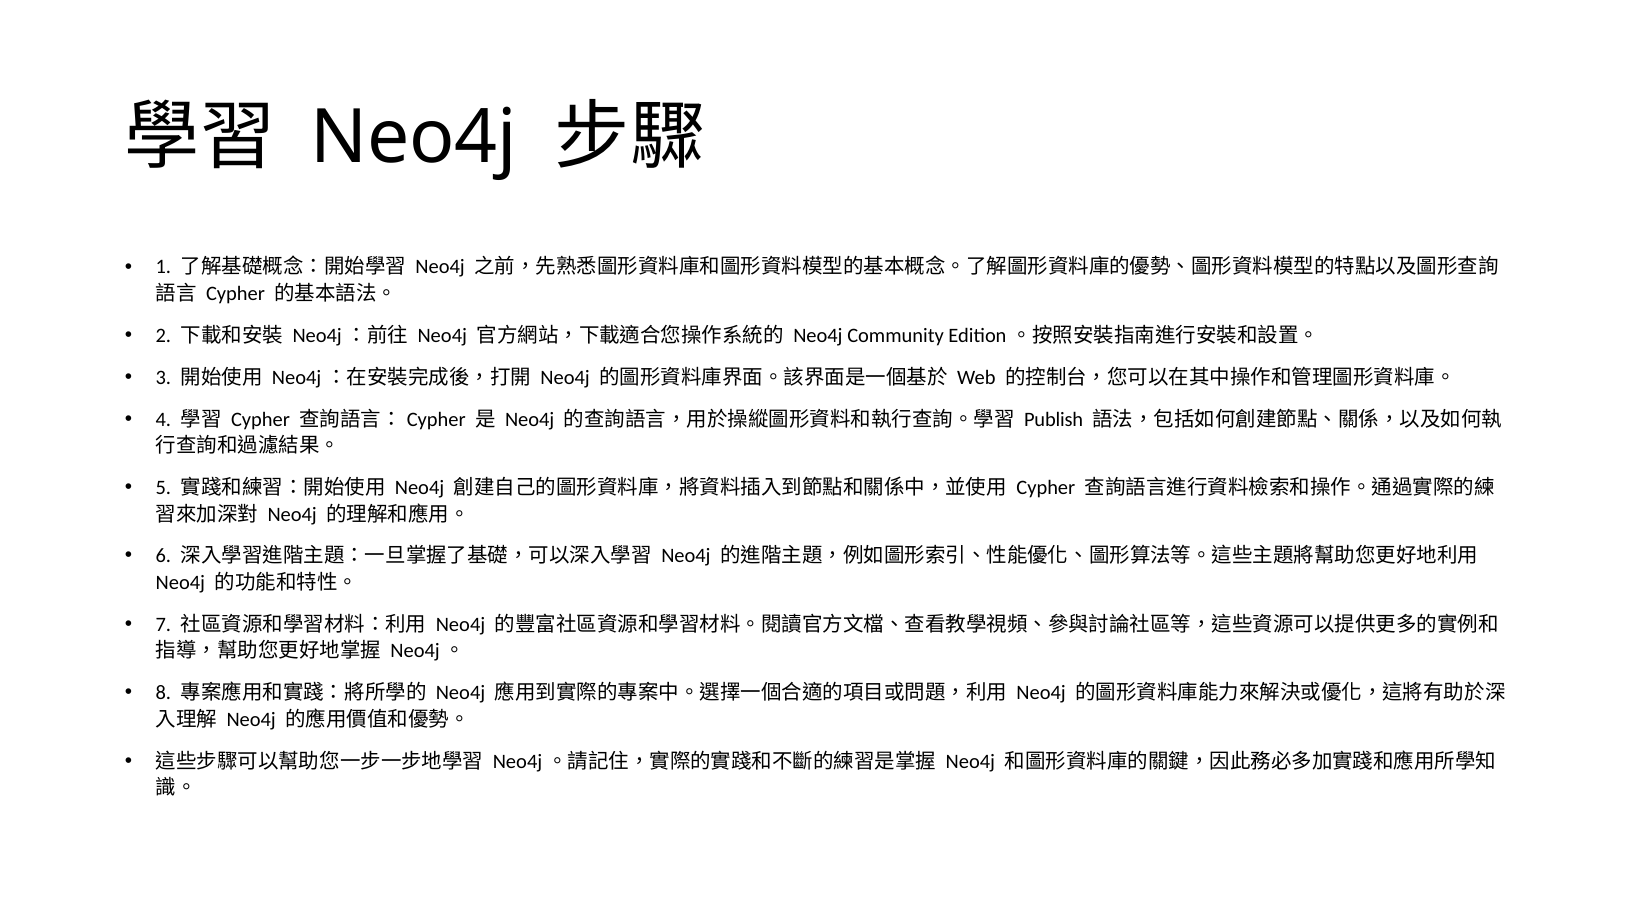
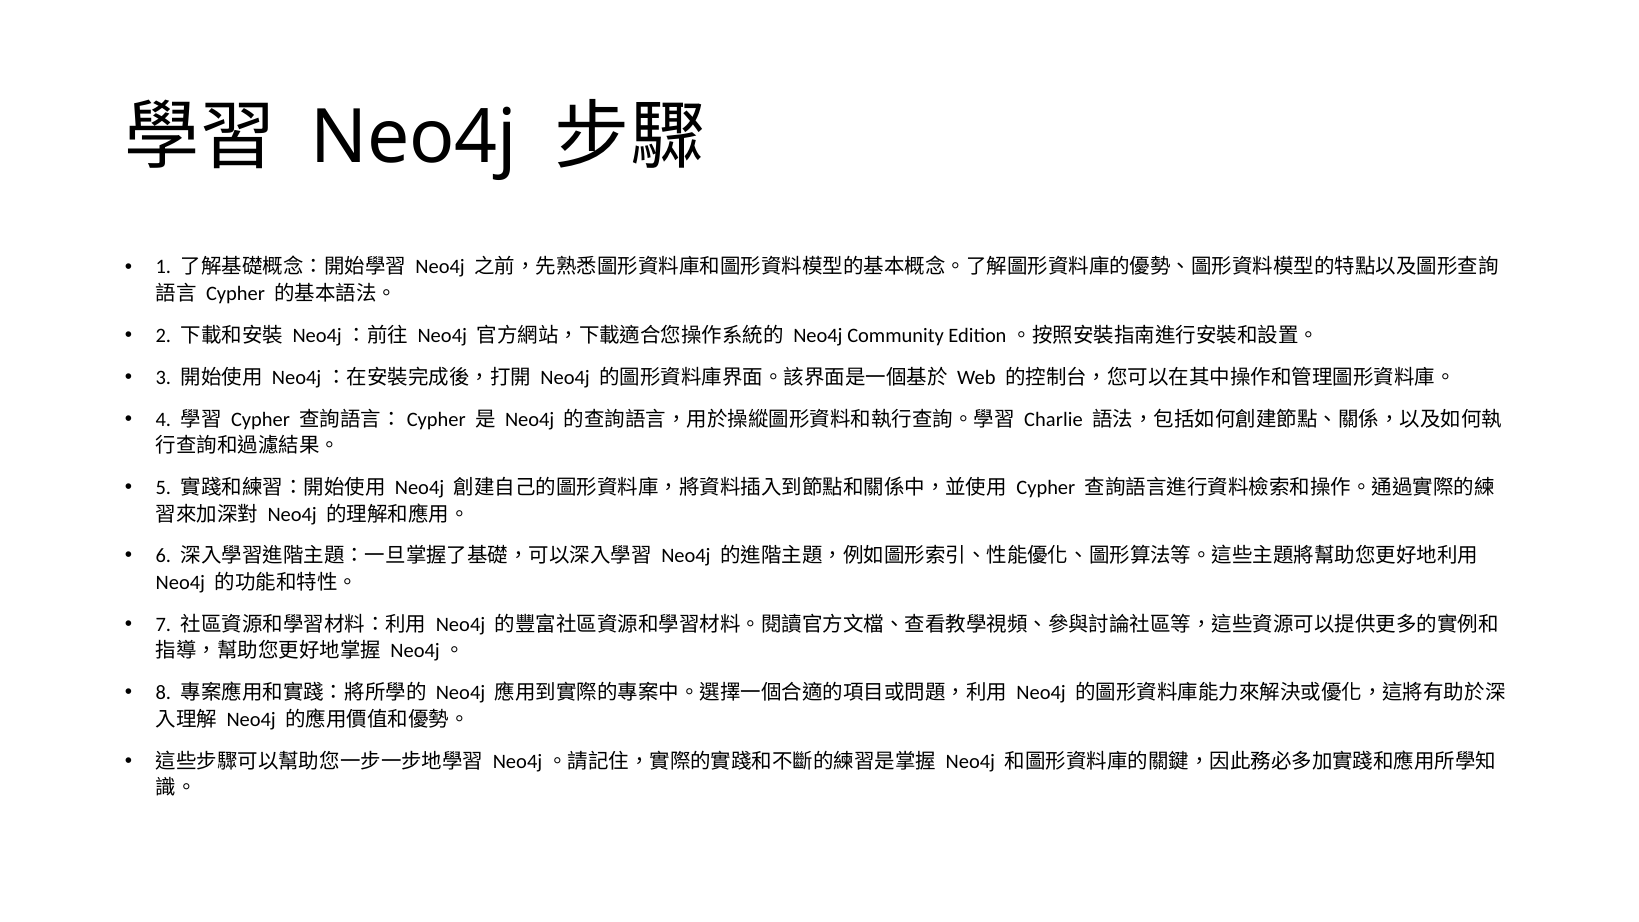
Publish: Publish -> Charlie
